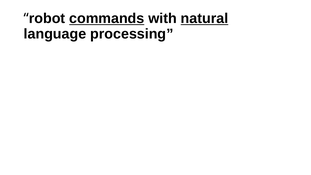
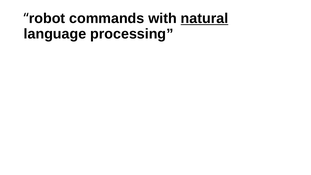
commands underline: present -> none
